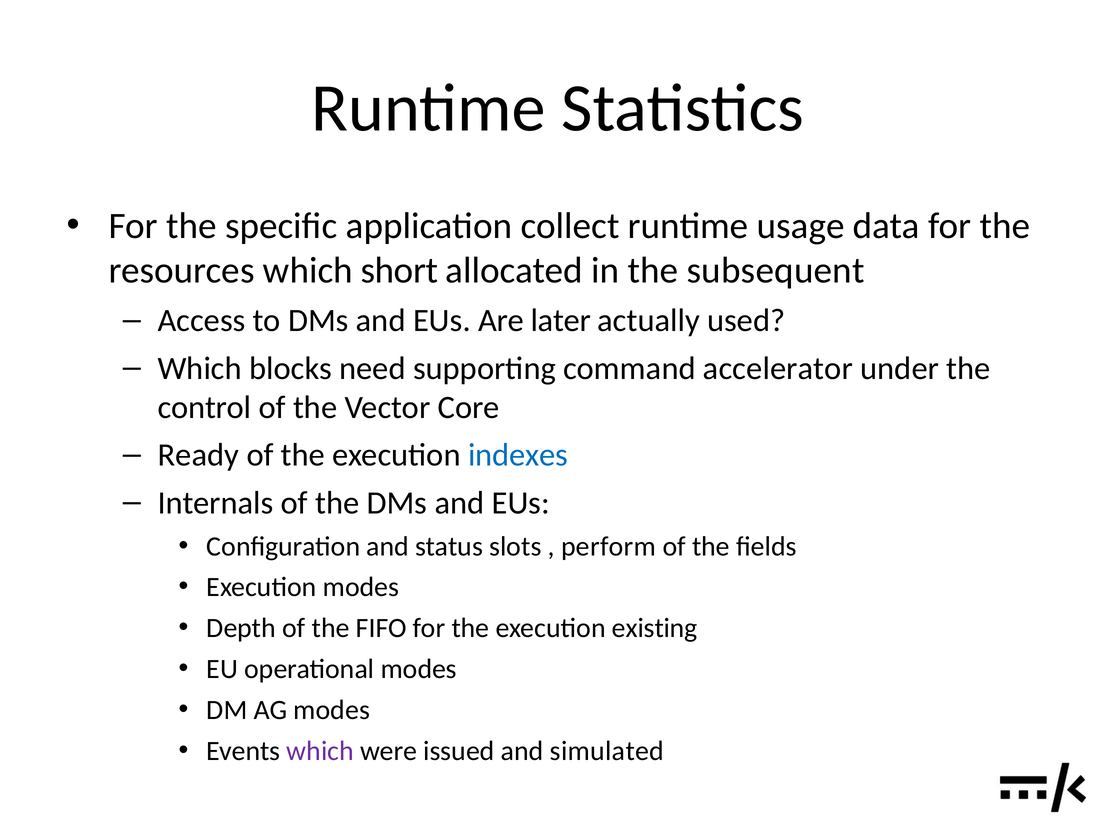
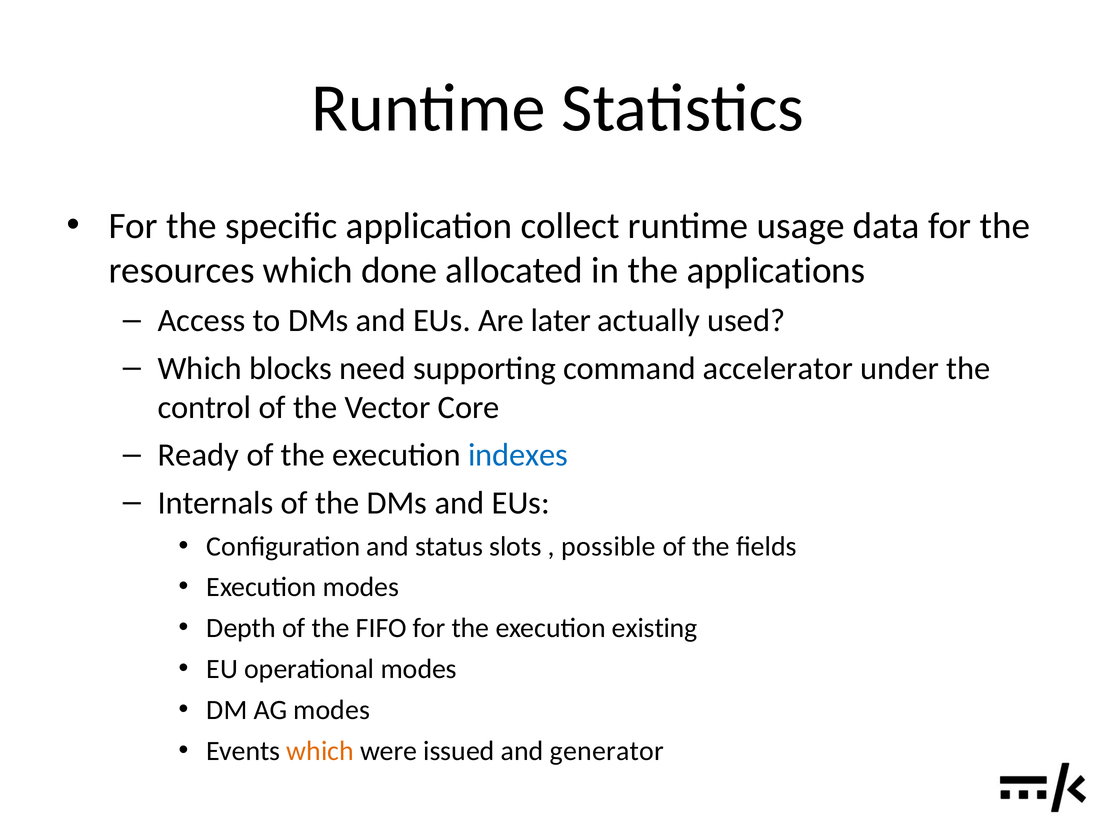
short: short -> done
subsequent: subsequent -> applications
perform: perform -> possible
which at (320, 751) colour: purple -> orange
simulated: simulated -> generator
